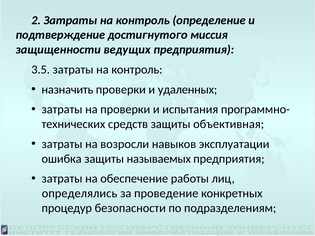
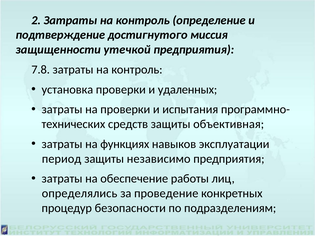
ведущих: ведущих -> утечкой
3.5: 3.5 -> 7.8
назначить: назначить -> установка
возросли: возросли -> функциях
ошибка: ошибка -> период
называемых: называемых -> независимо
